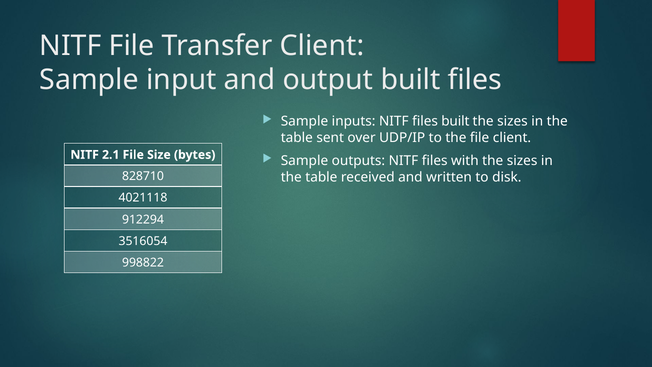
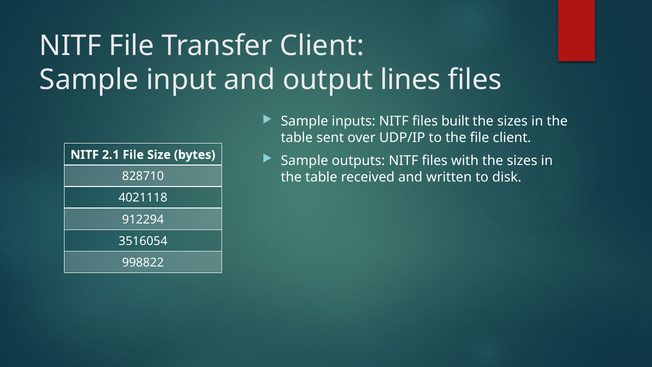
output built: built -> lines
